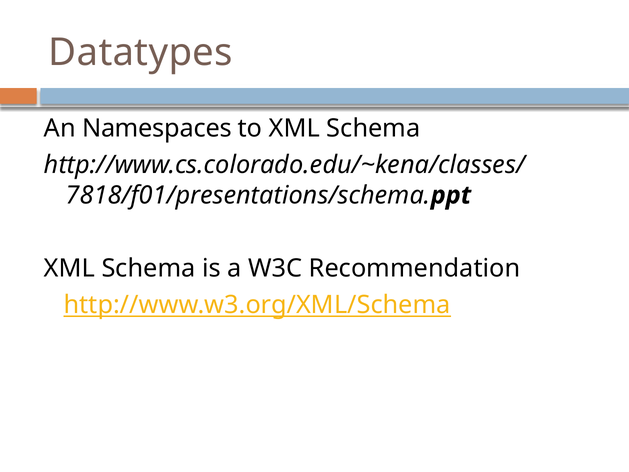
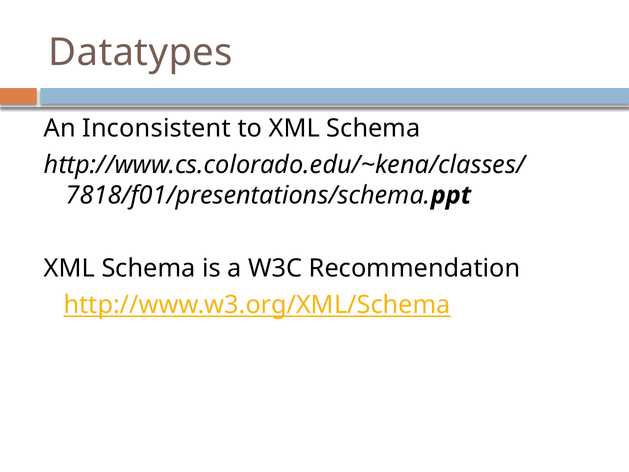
Namespaces: Namespaces -> Inconsistent
